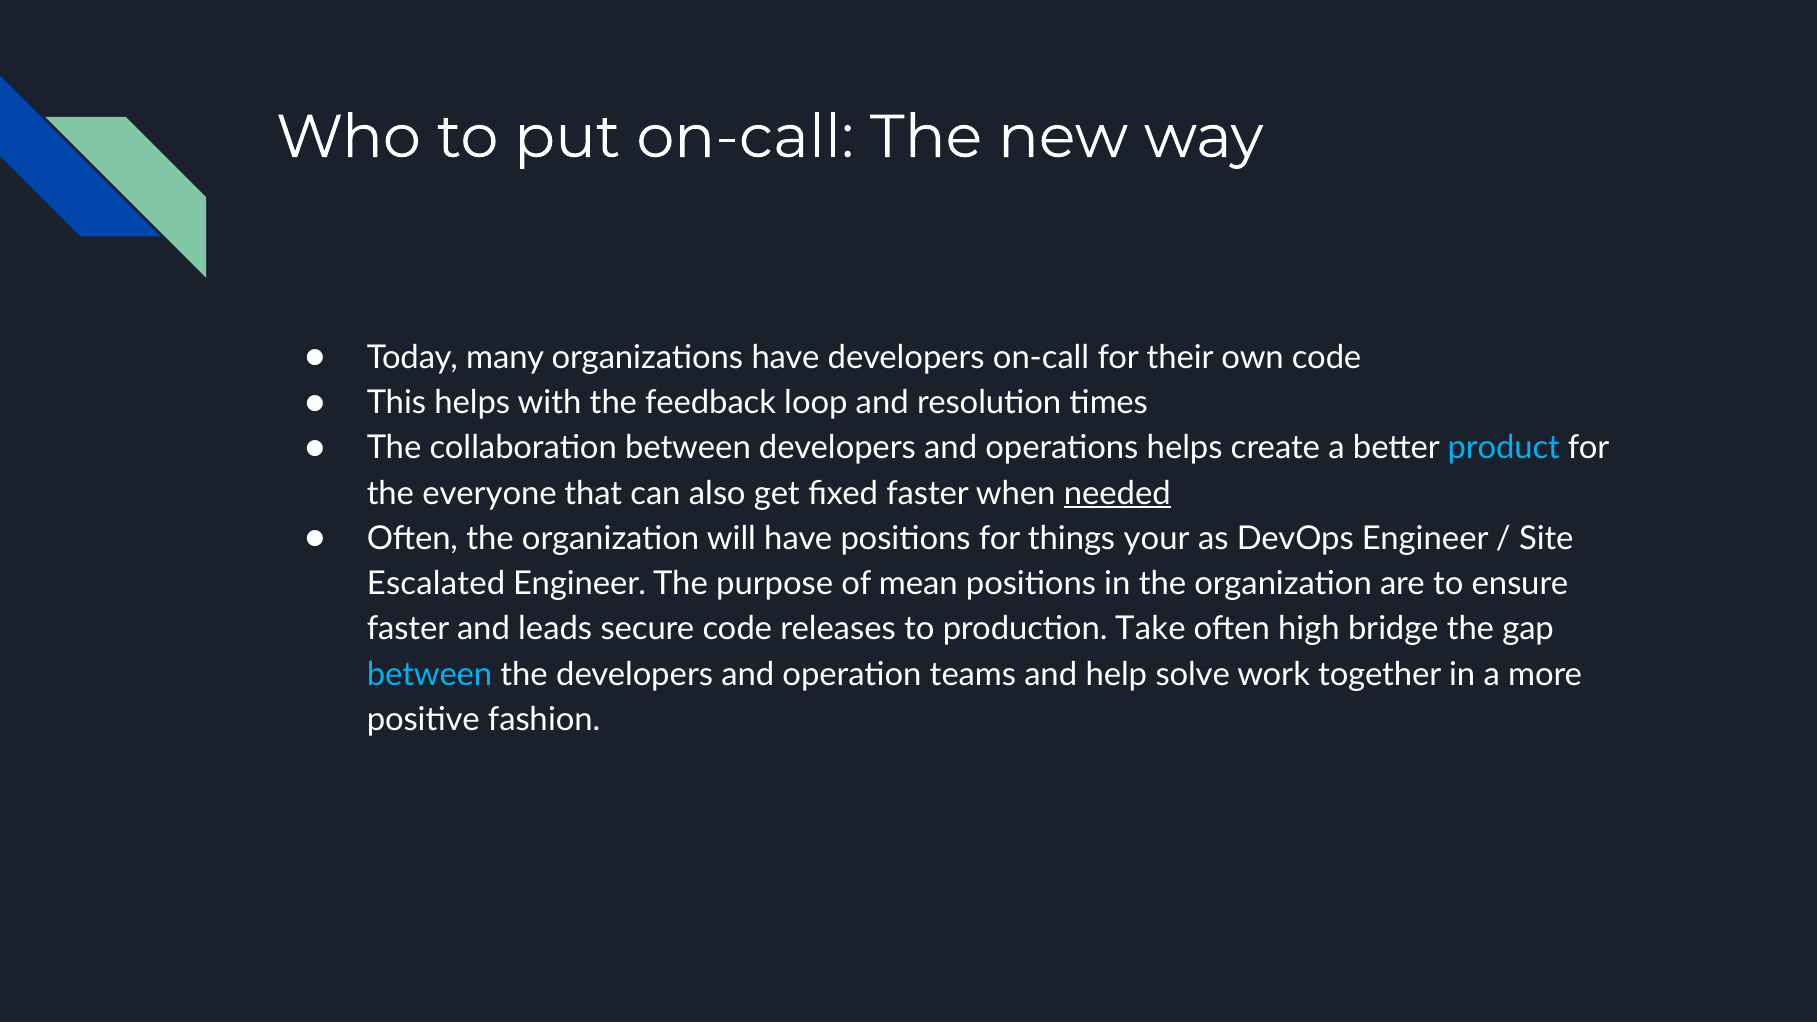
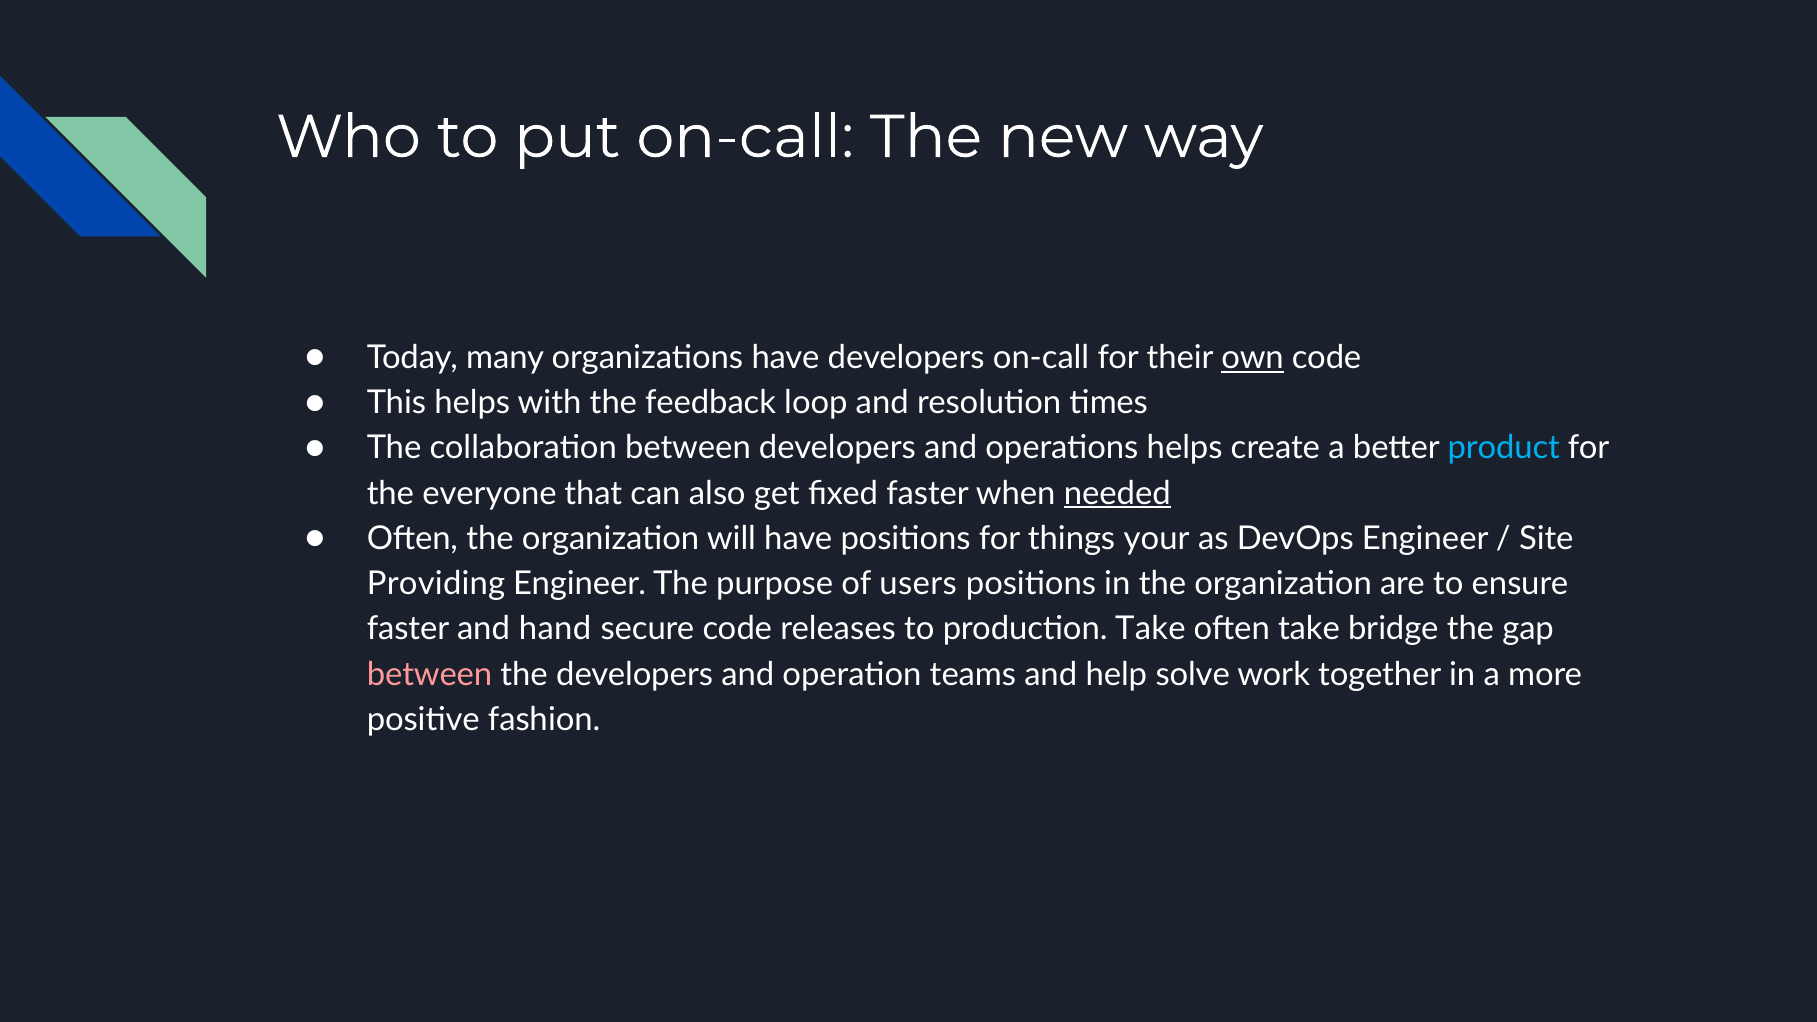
own underline: none -> present
Escalated: Escalated -> Providing
mean: mean -> users
leads: leads -> hand
often high: high -> take
between at (430, 674) colour: light blue -> pink
